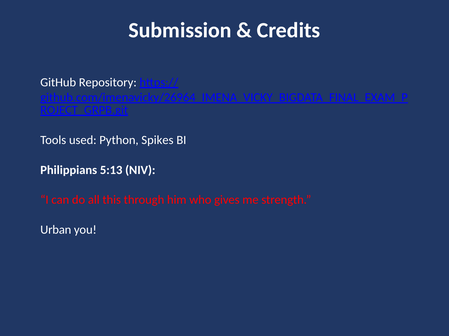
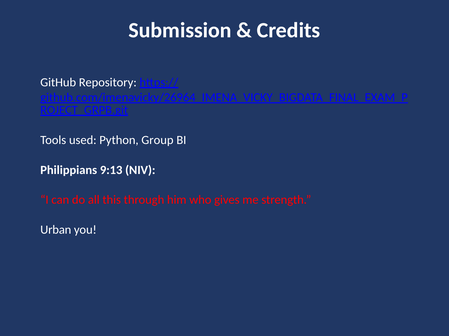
Spikes: Spikes -> Group
5:13: 5:13 -> 9:13
